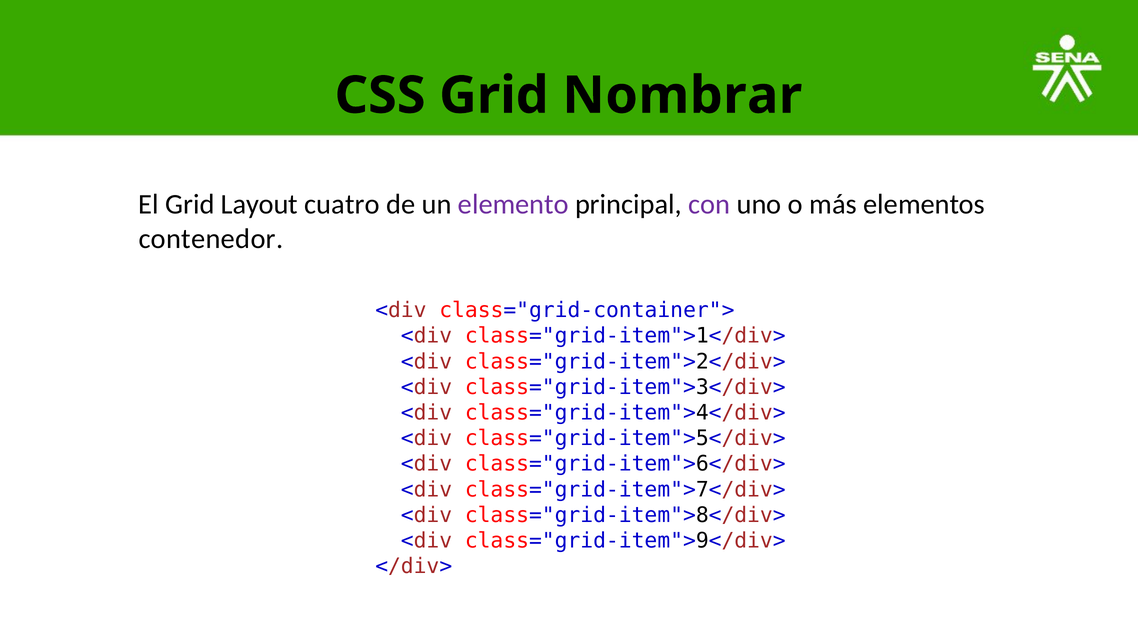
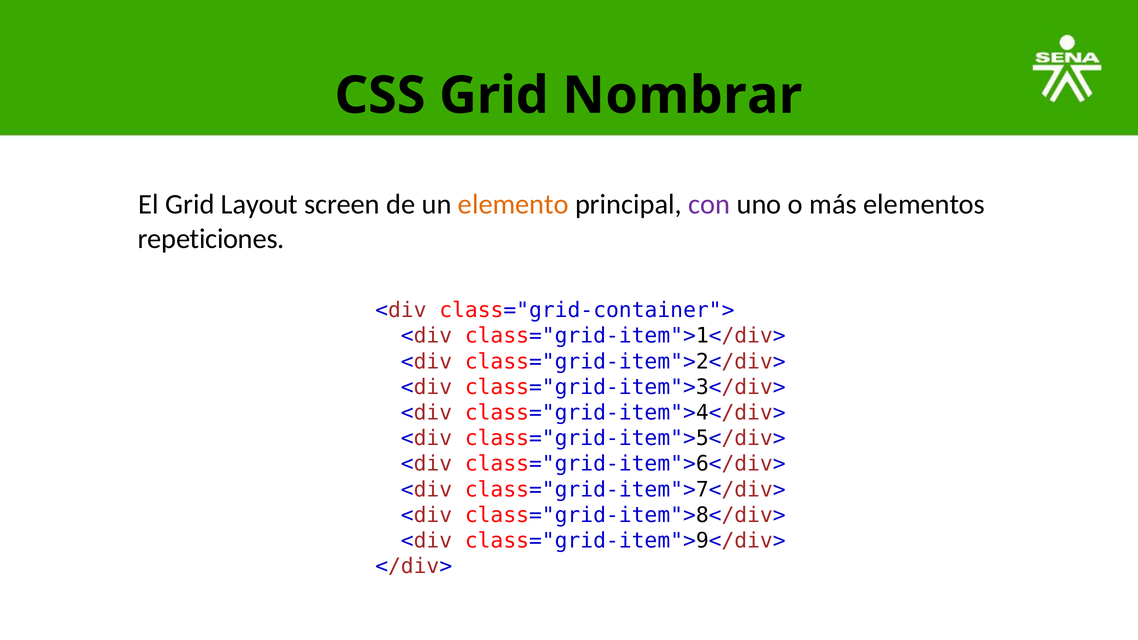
cuatro: cuatro -> screen
elemento colour: purple -> orange
contenedor: contenedor -> repeticiones
